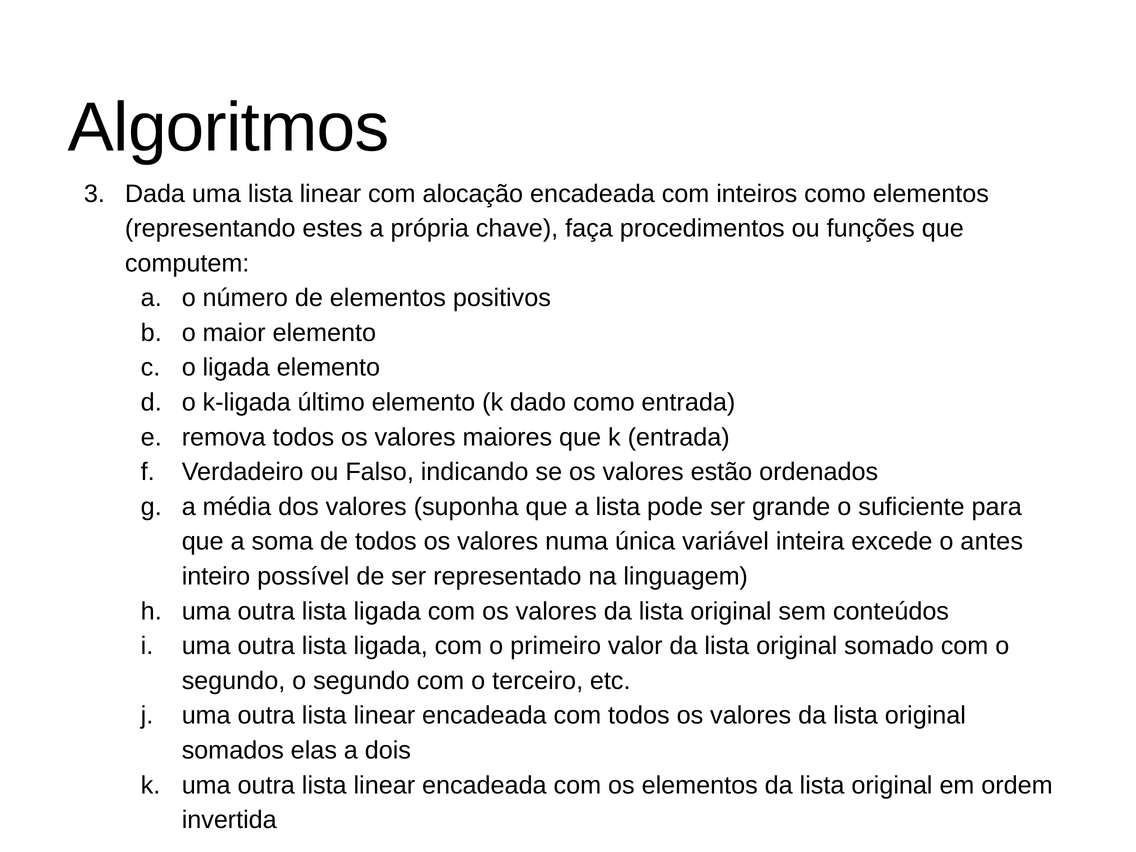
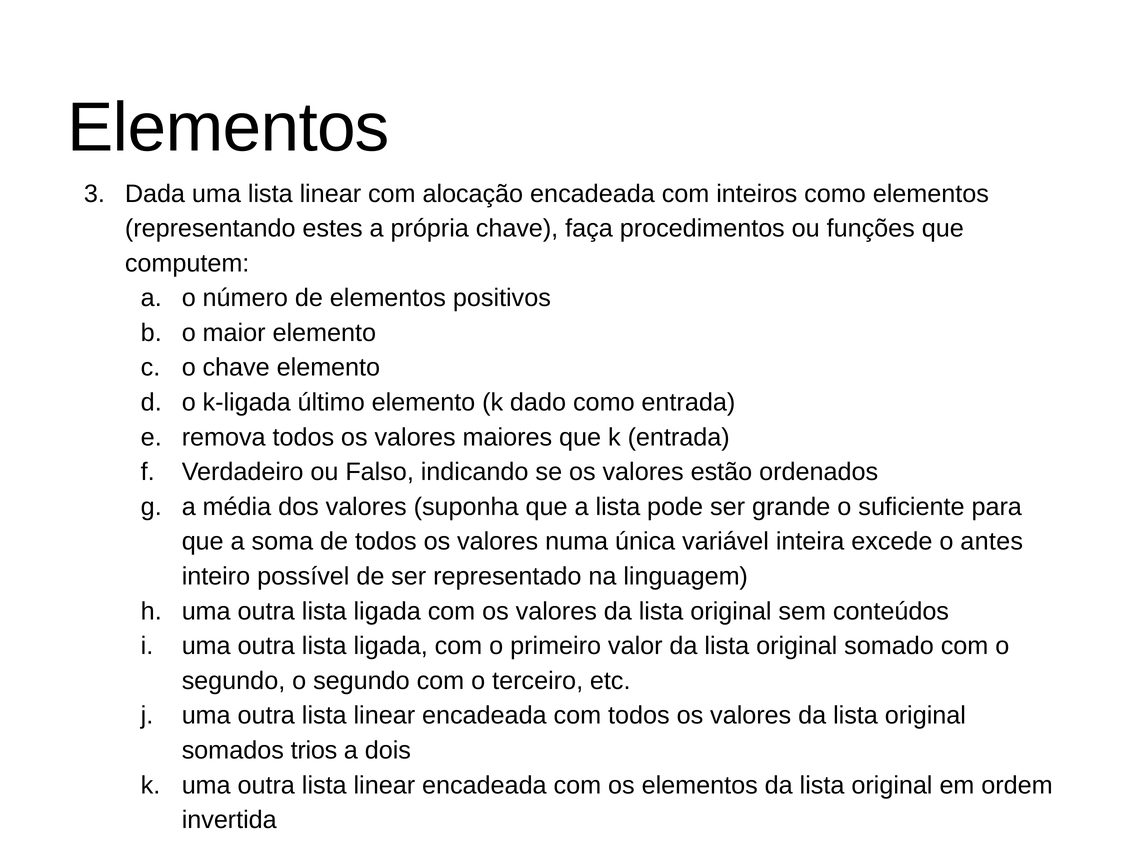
Algoritmos at (229, 128): Algoritmos -> Elementos
o ligada: ligada -> chave
elas: elas -> trios
